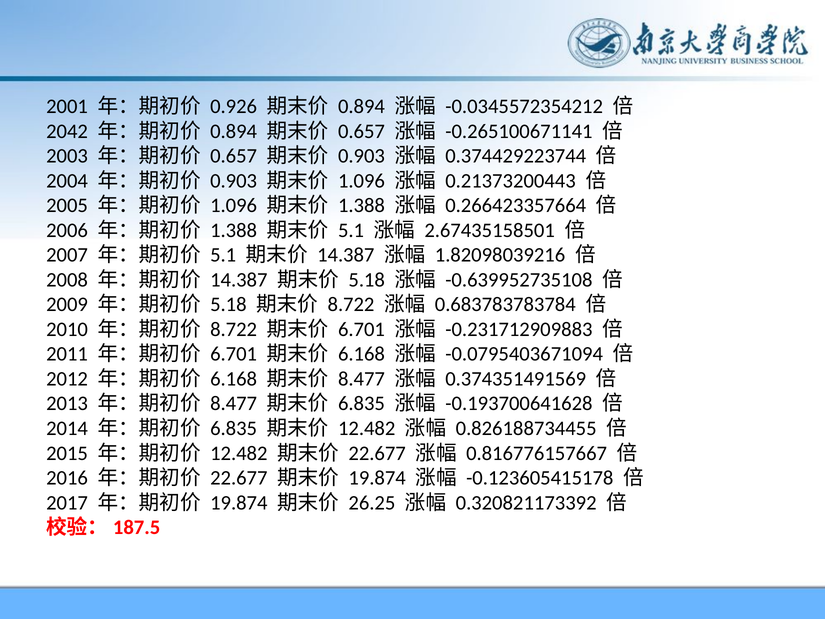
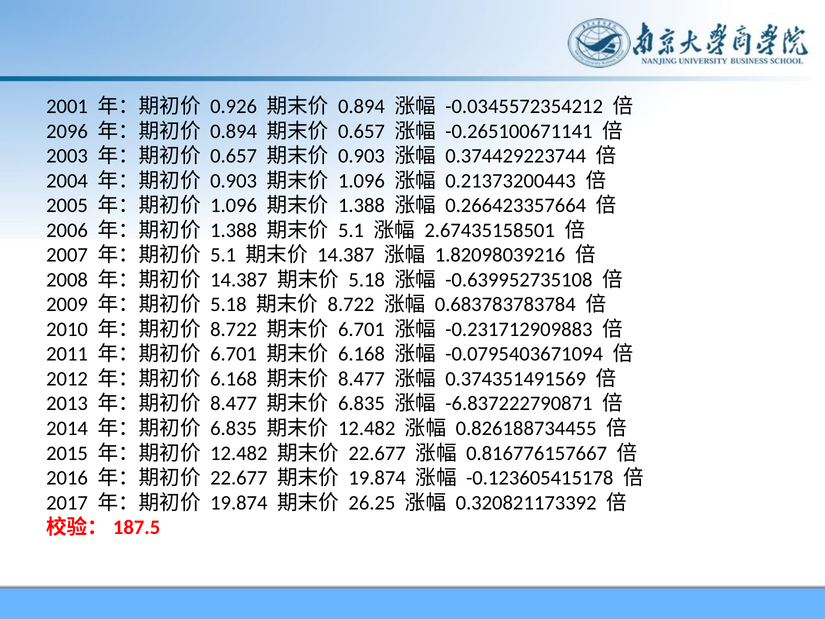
2042: 2042 -> 2096
-0.193700641628: -0.193700641628 -> -6.837222790871
